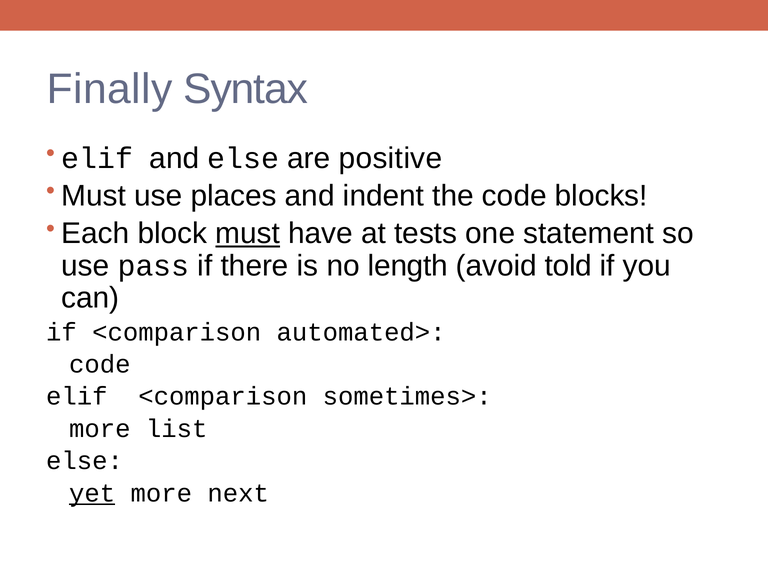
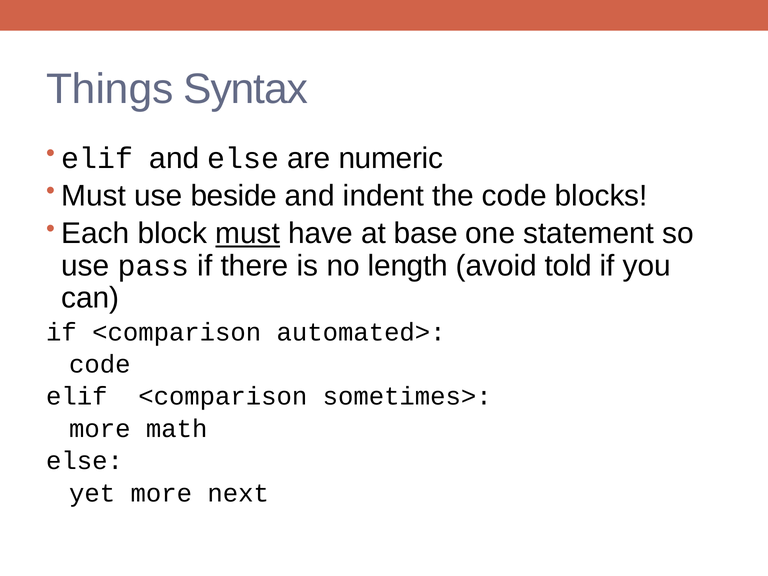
Finally: Finally -> Things
positive: positive -> numeric
places: places -> beside
tests: tests -> base
list: list -> math
yet underline: present -> none
